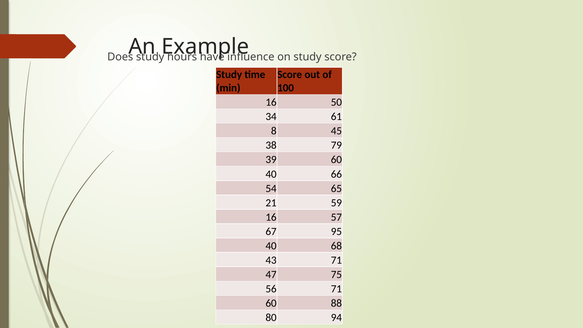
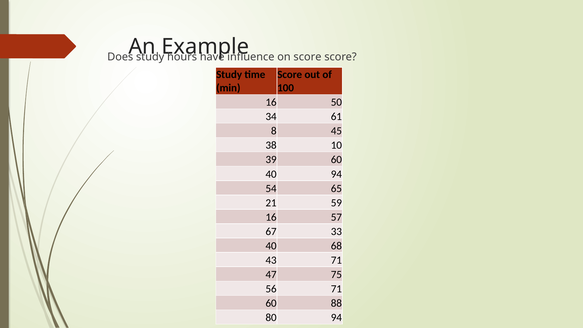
on study: study -> score
79: 79 -> 10
40 66: 66 -> 94
95: 95 -> 33
